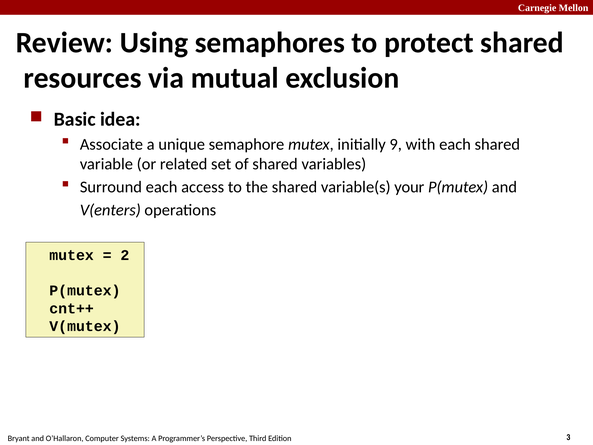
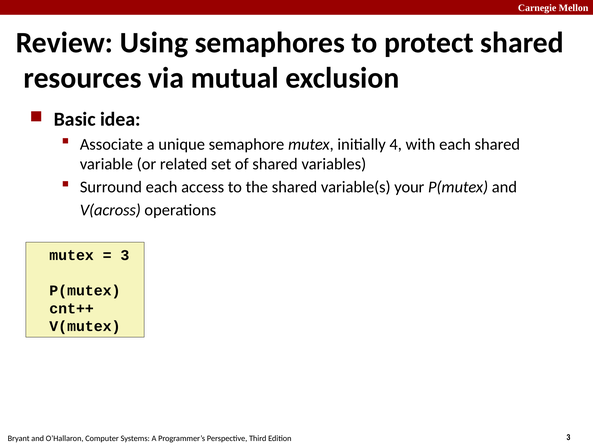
9: 9 -> 4
V(enters: V(enters -> V(across
2 at (125, 255): 2 -> 3
